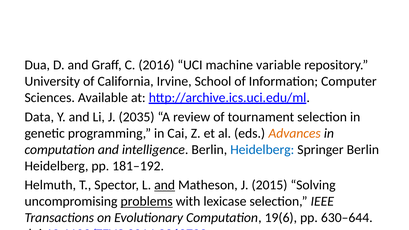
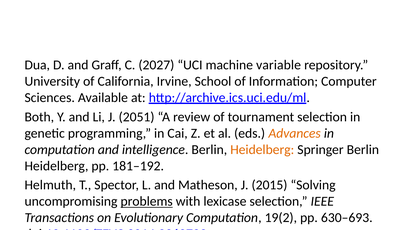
C 2016: 2016 -> 2027
Data: Data -> Both
2035: 2035 -> 2051
Heidelberg at (262, 150) colour: blue -> orange
and at (165, 185) underline: present -> none
19(6: 19(6 -> 19(2
630–644: 630–644 -> 630–693
